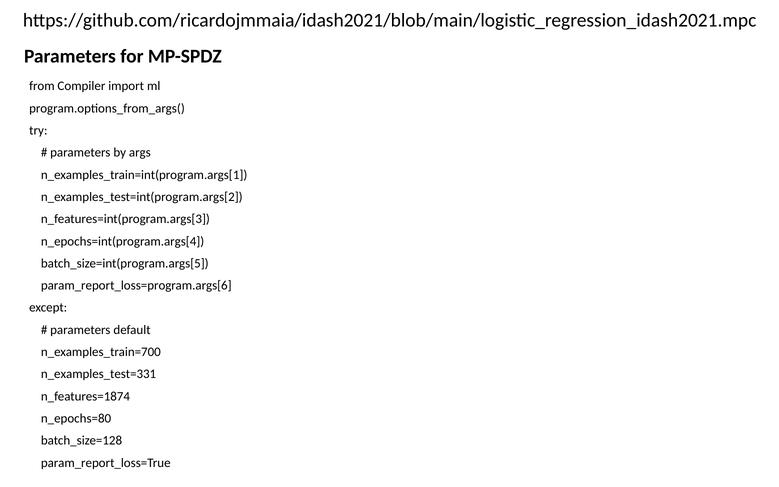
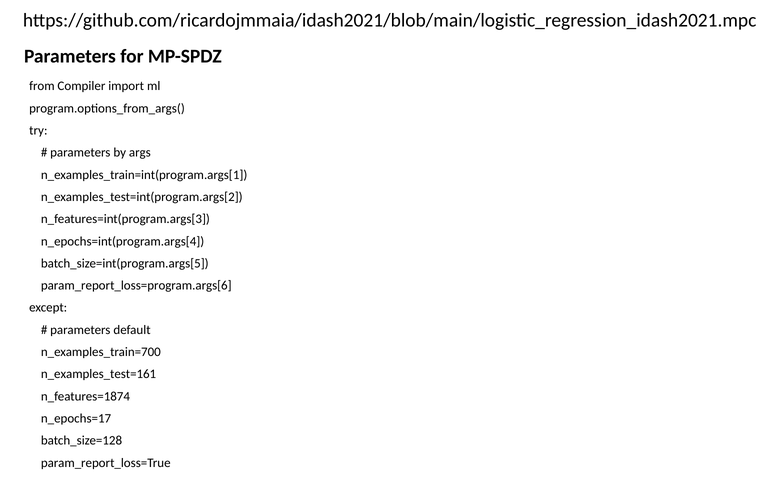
n_examples_test=331: n_examples_test=331 -> n_examples_test=161
n_epochs=80: n_epochs=80 -> n_epochs=17
